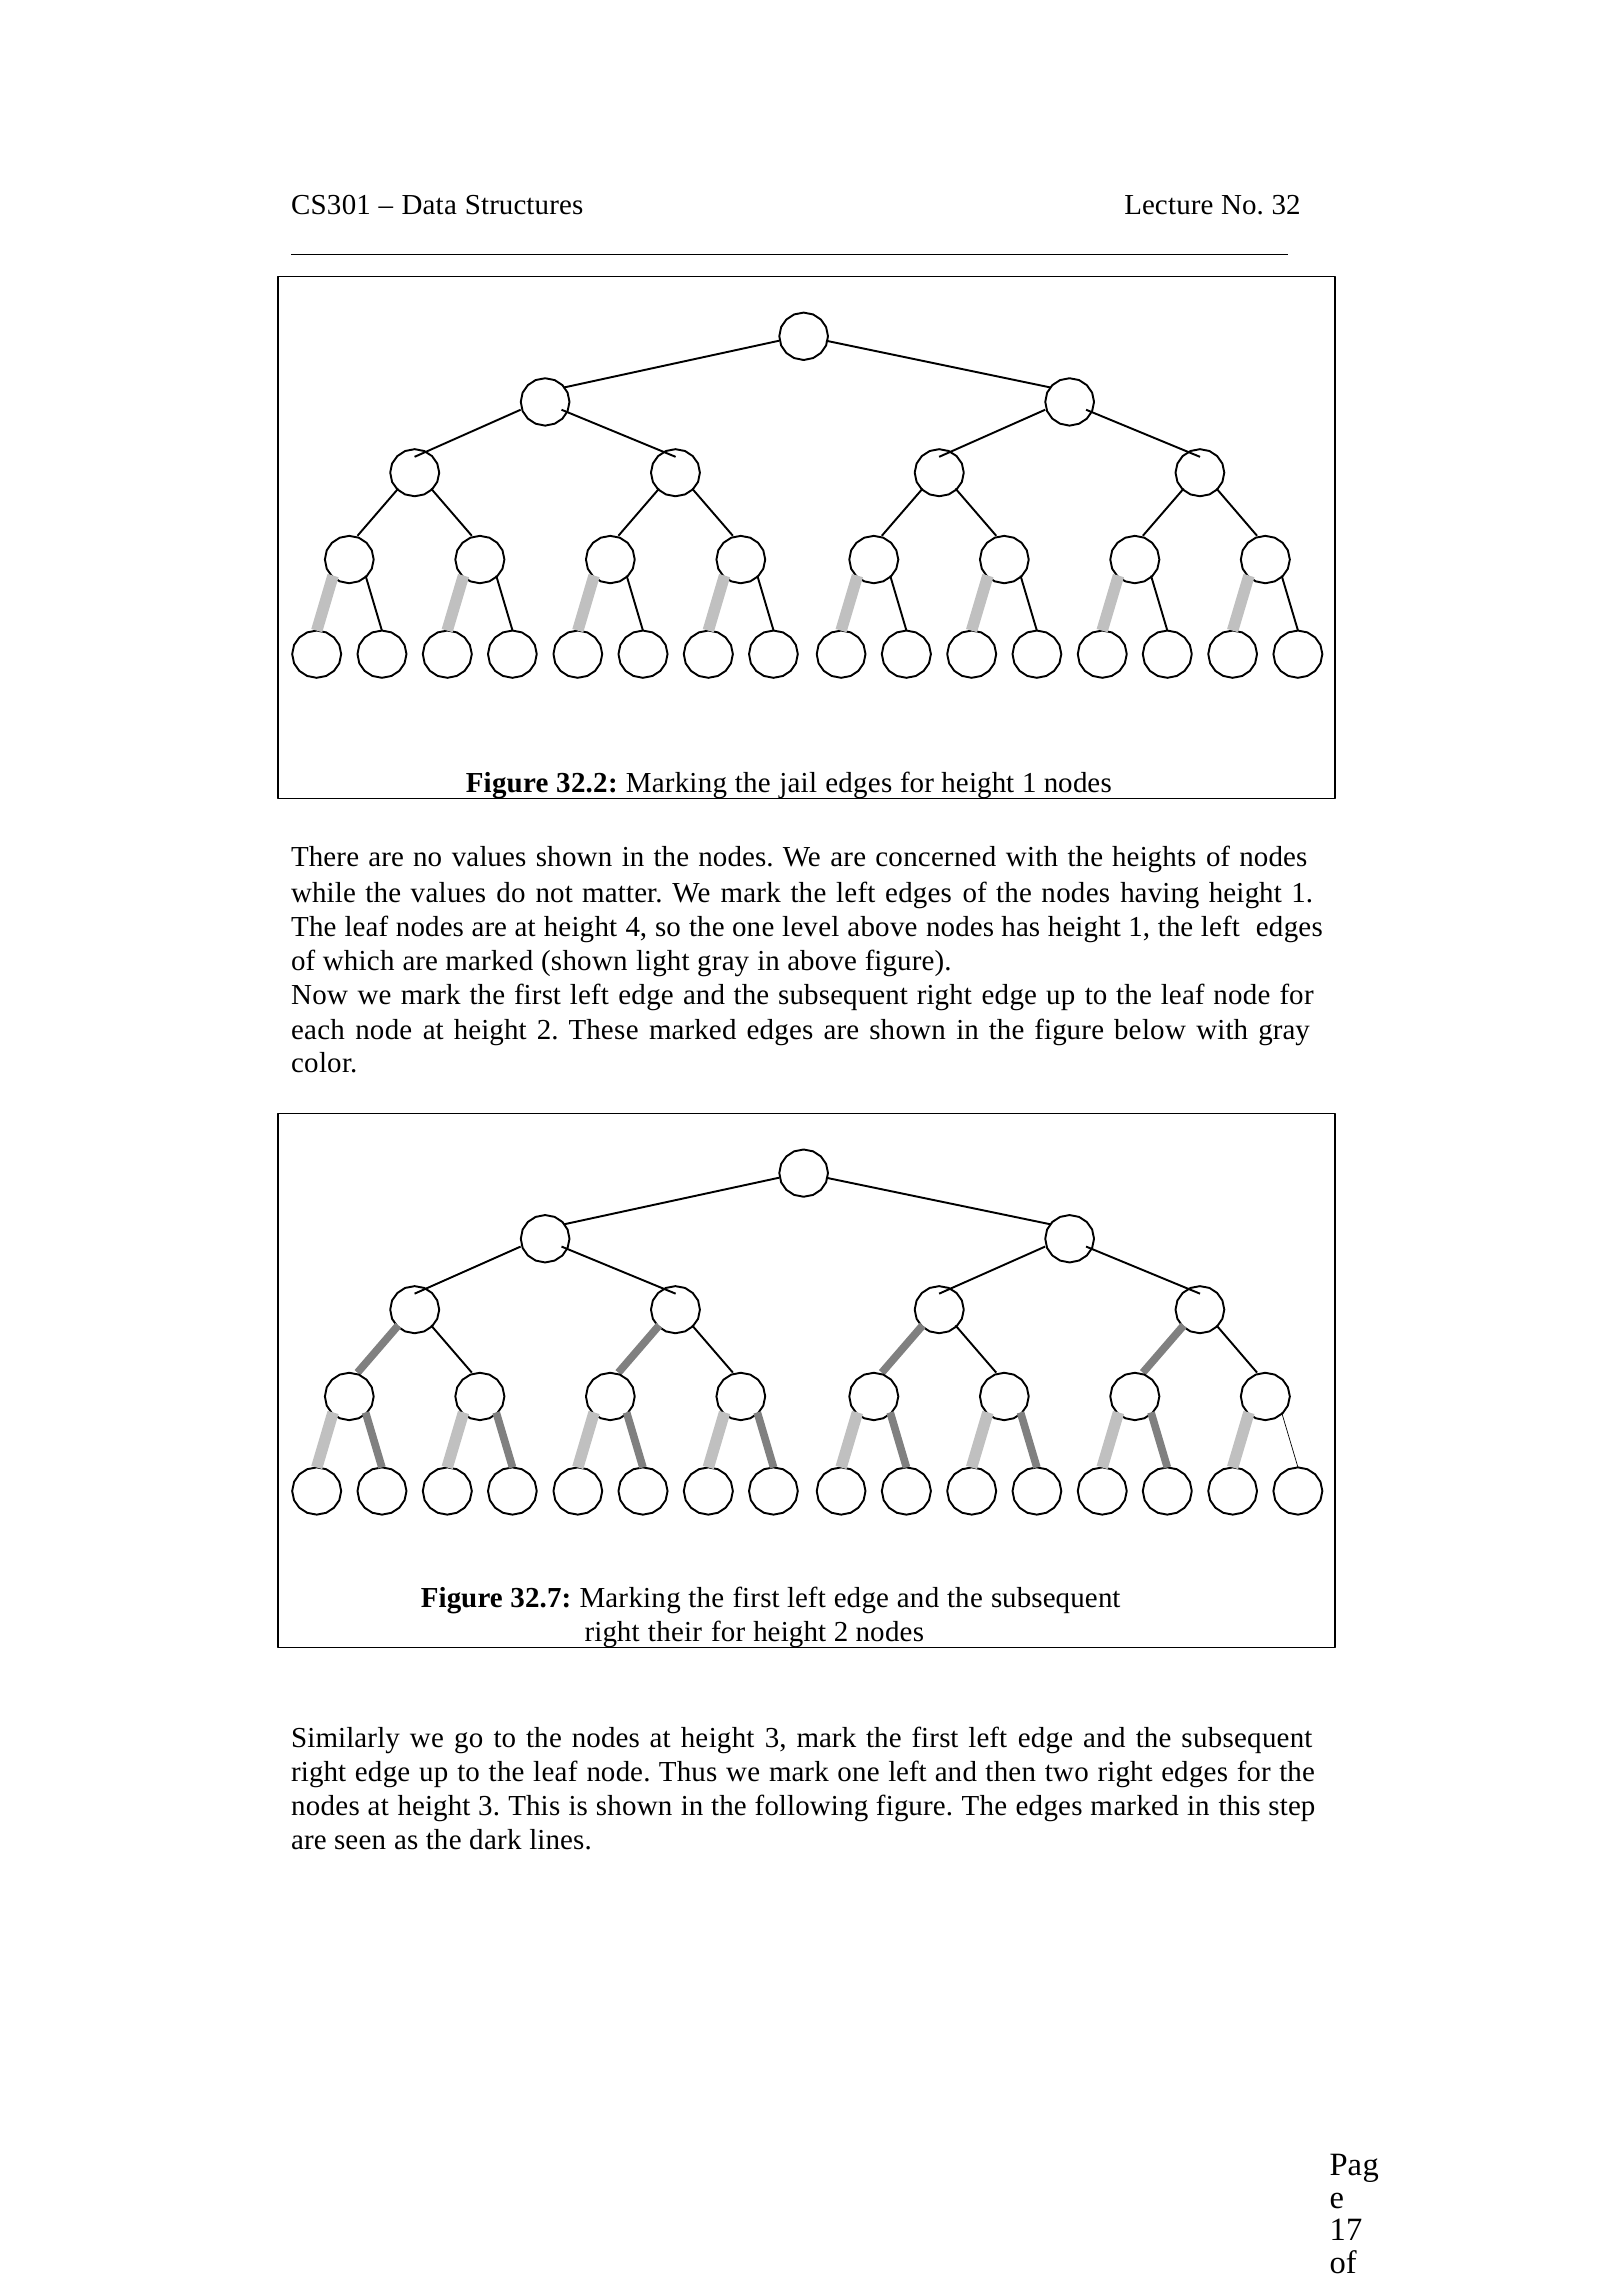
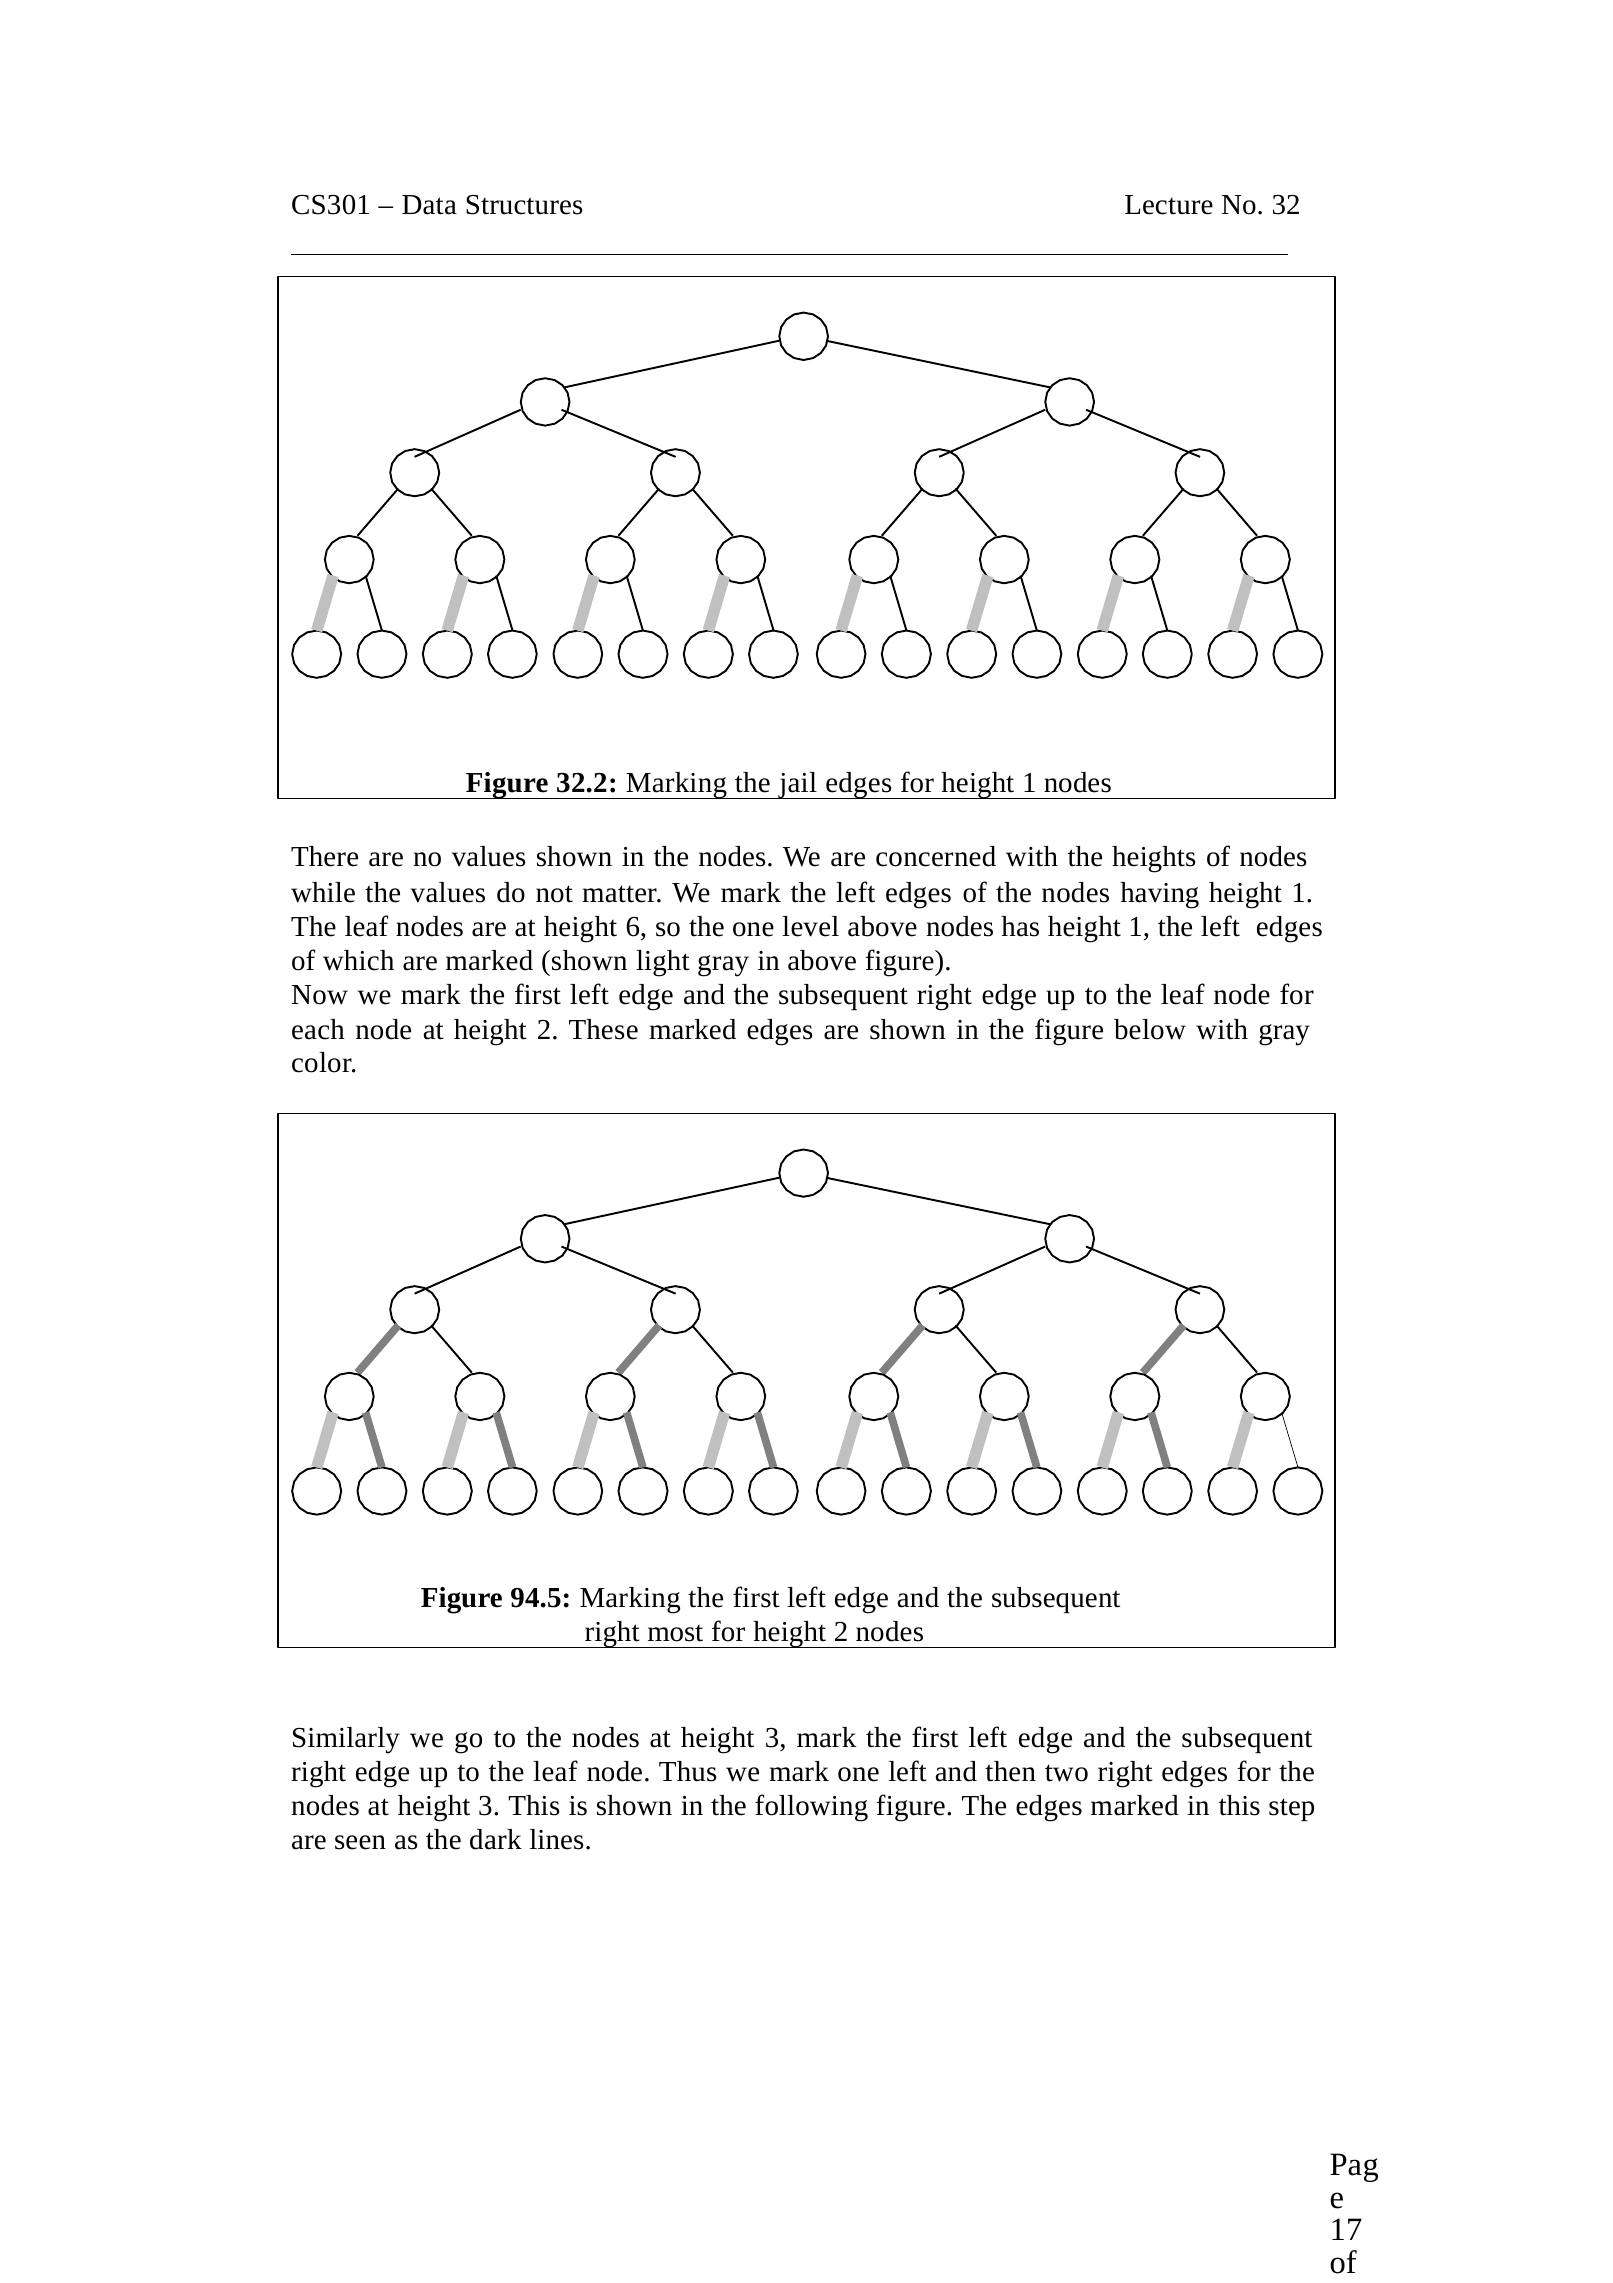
4: 4 -> 6
32.7: 32.7 -> 94.5
their: their -> most
